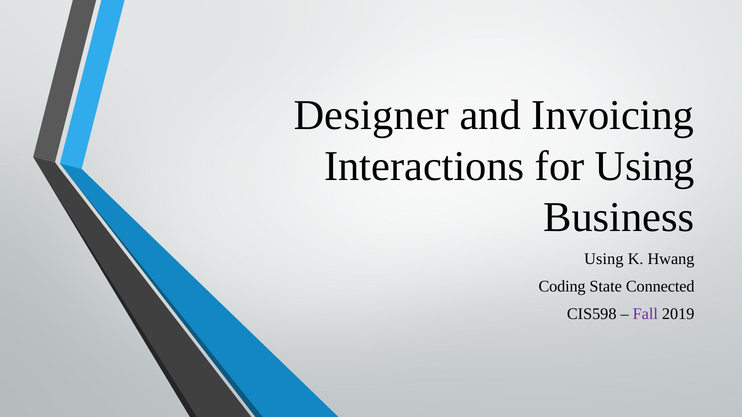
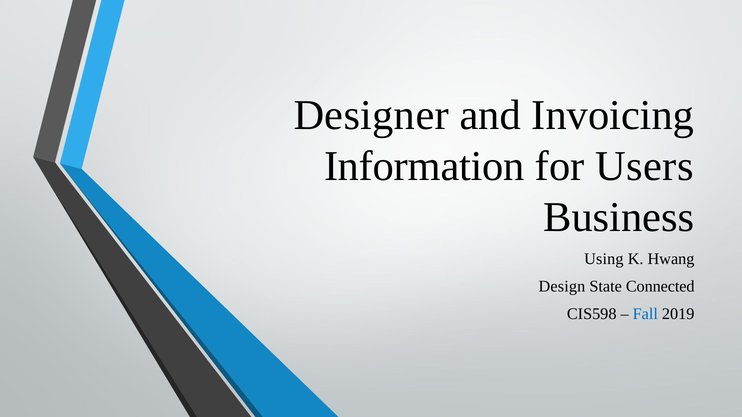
Interactions: Interactions -> Information
for Using: Using -> Users
Coding: Coding -> Design
Fall colour: purple -> blue
